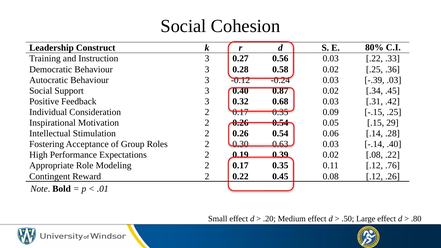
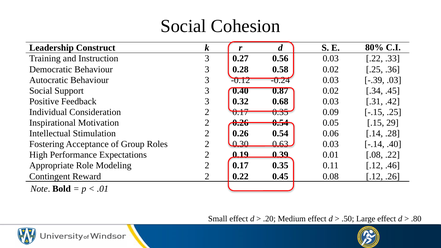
0.02 at (331, 155): 0.02 -> 0.01
.76: .76 -> .46
